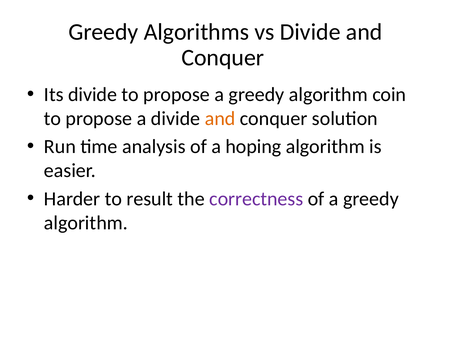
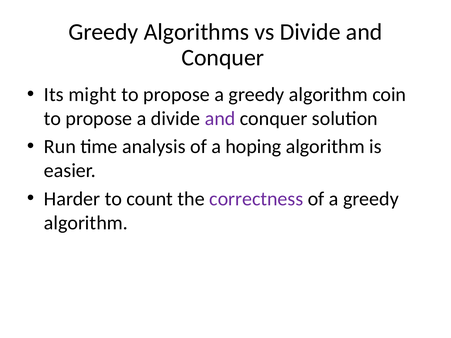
Its divide: divide -> might
and at (220, 119) colour: orange -> purple
result: result -> count
